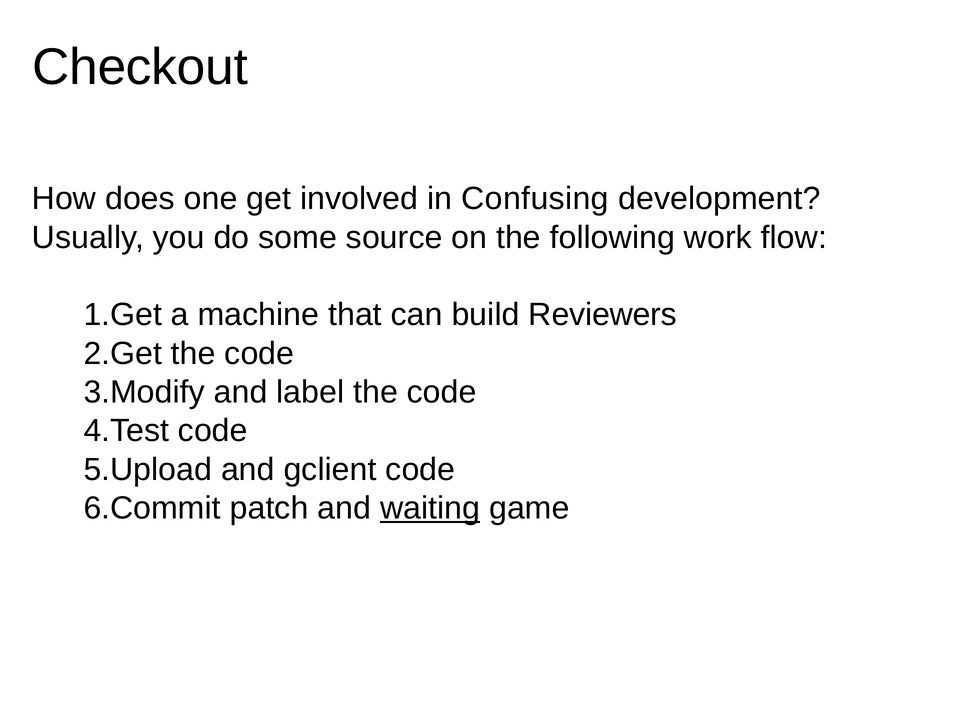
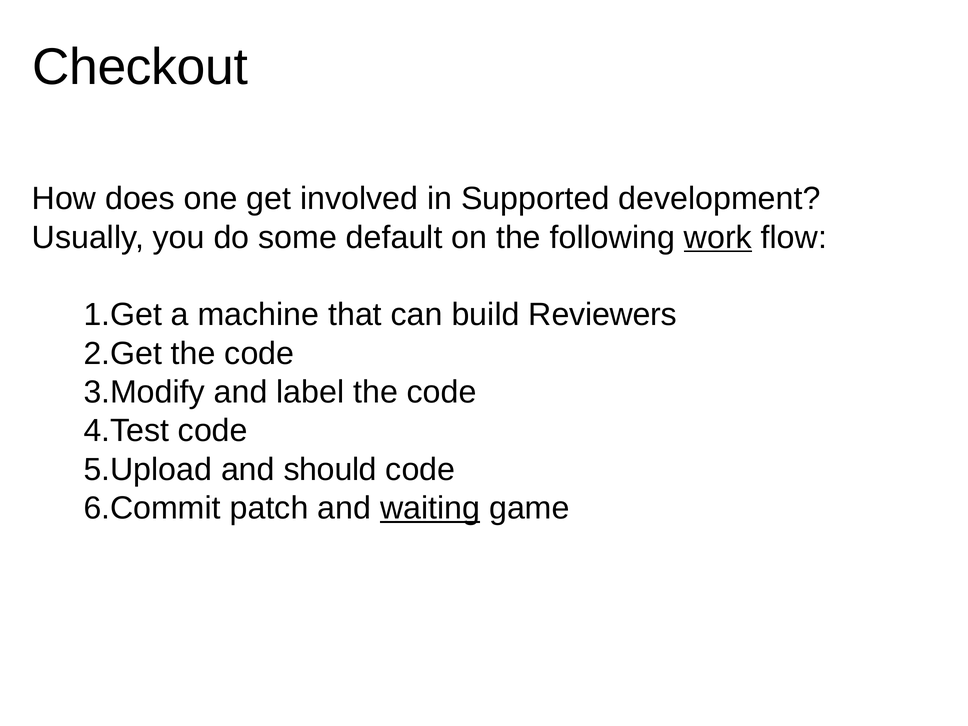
Confusing: Confusing -> Supported
source: source -> default
work underline: none -> present
gclient: gclient -> should
